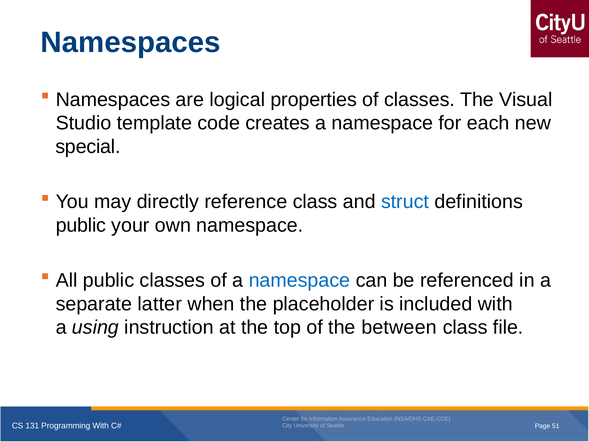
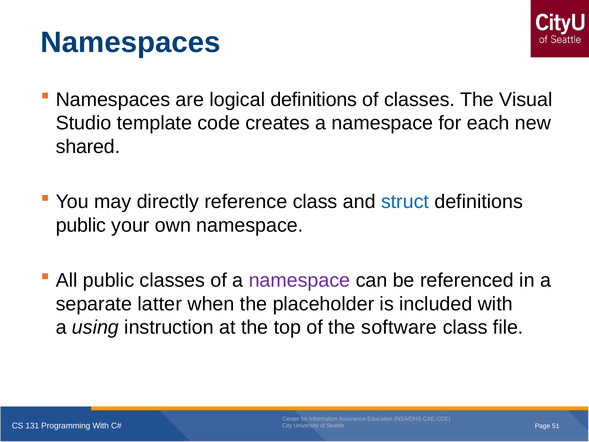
logical properties: properties -> definitions
special: special -> shared
namespace at (299, 280) colour: blue -> purple
between: between -> software
